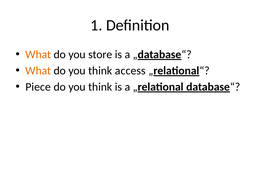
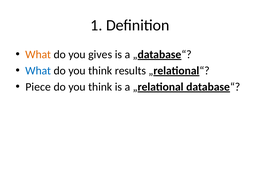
store: store -> gives
What at (38, 71) colour: orange -> blue
access: access -> results
